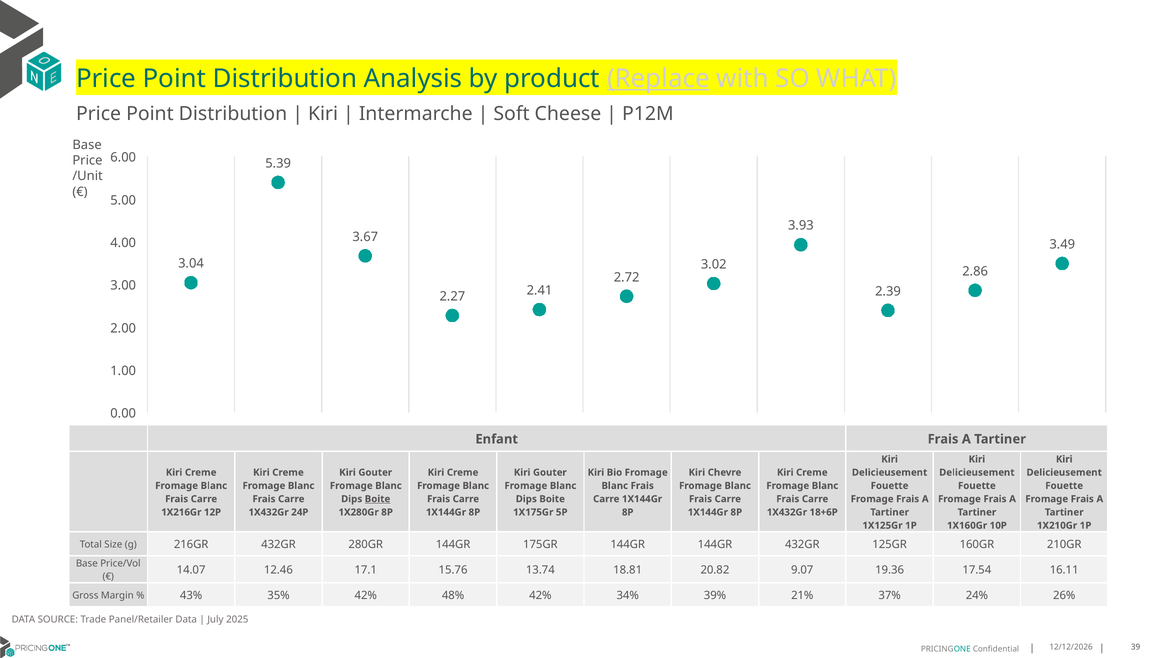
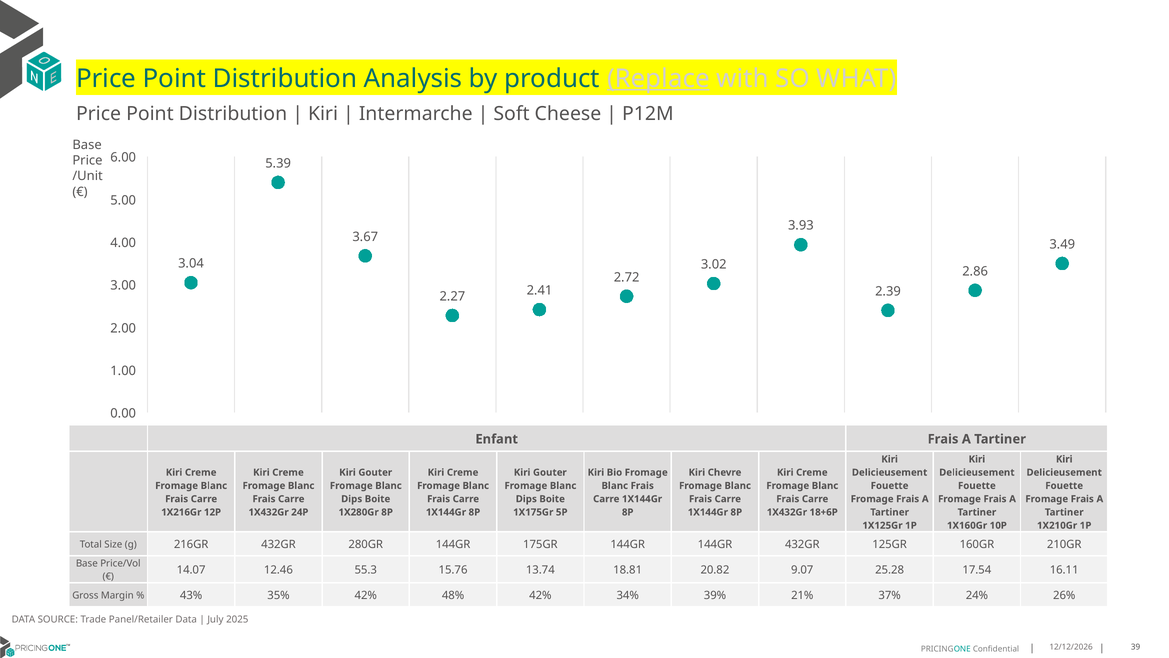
Boite at (378, 499) underline: present -> none
17.1: 17.1 -> 55.3
19.36: 19.36 -> 25.28
